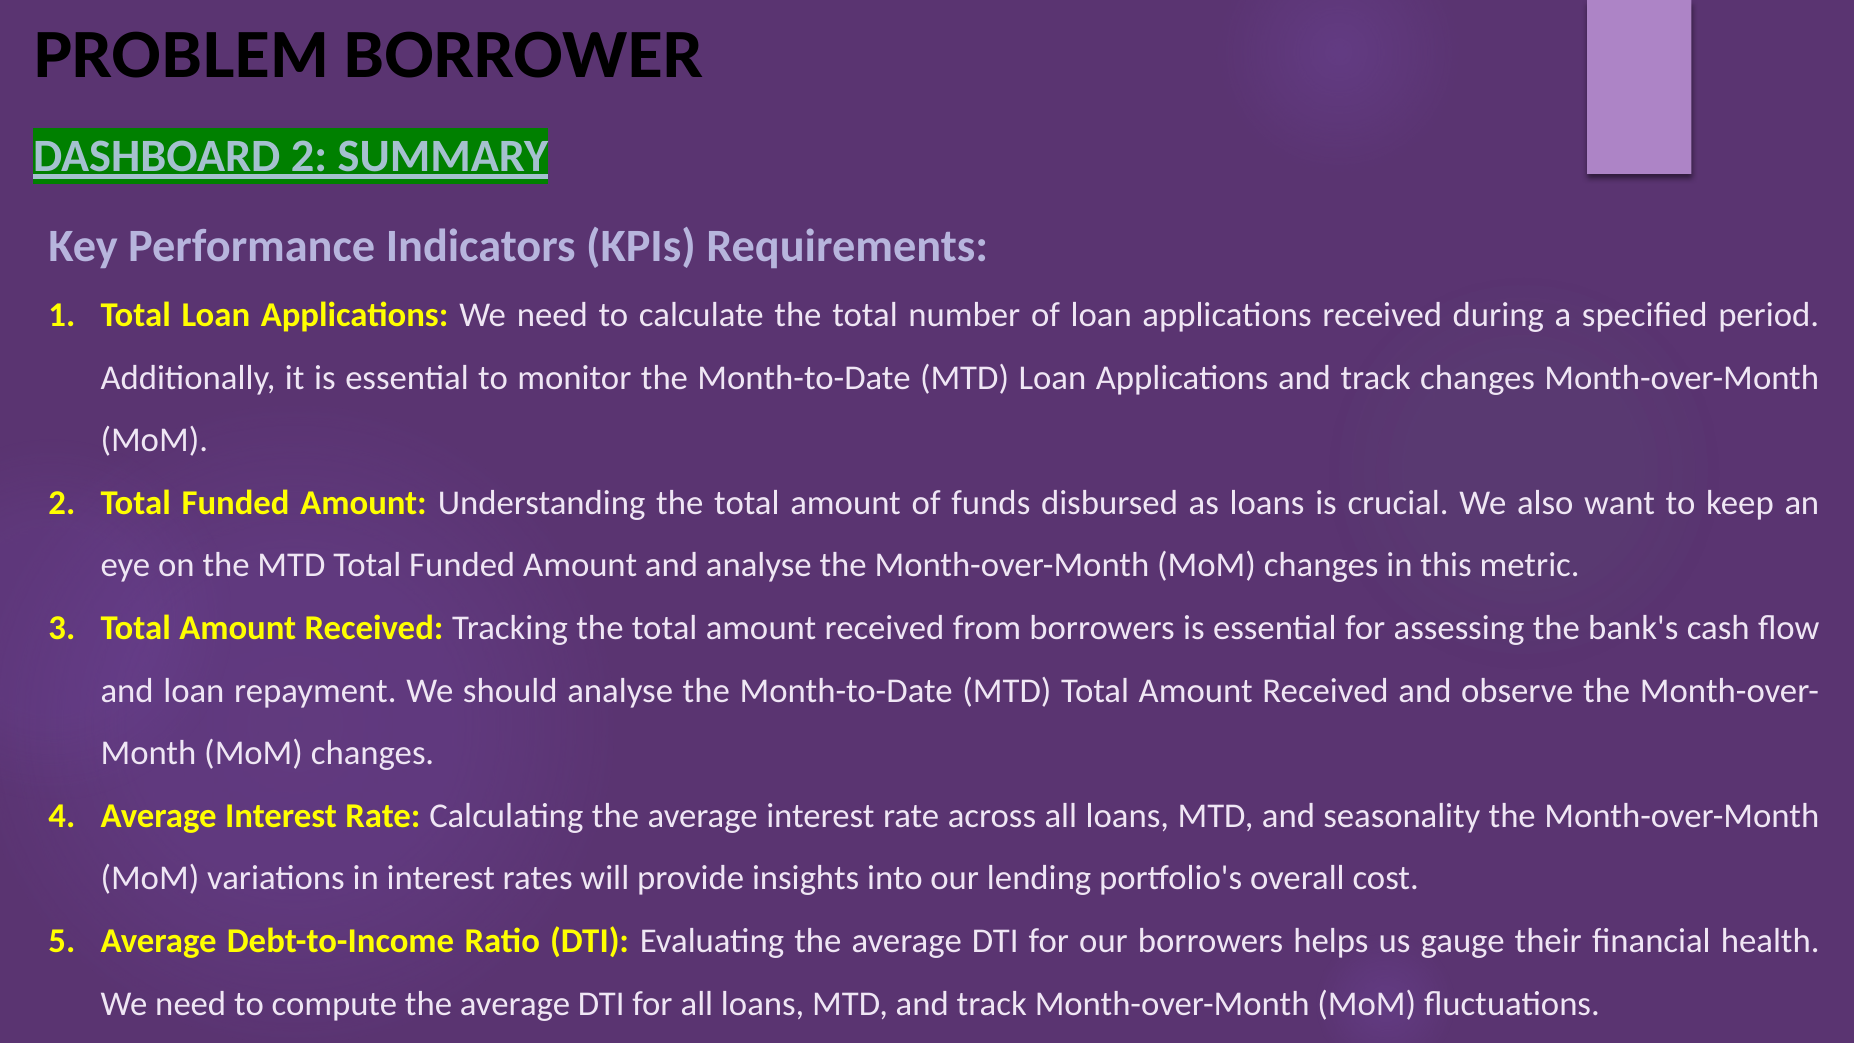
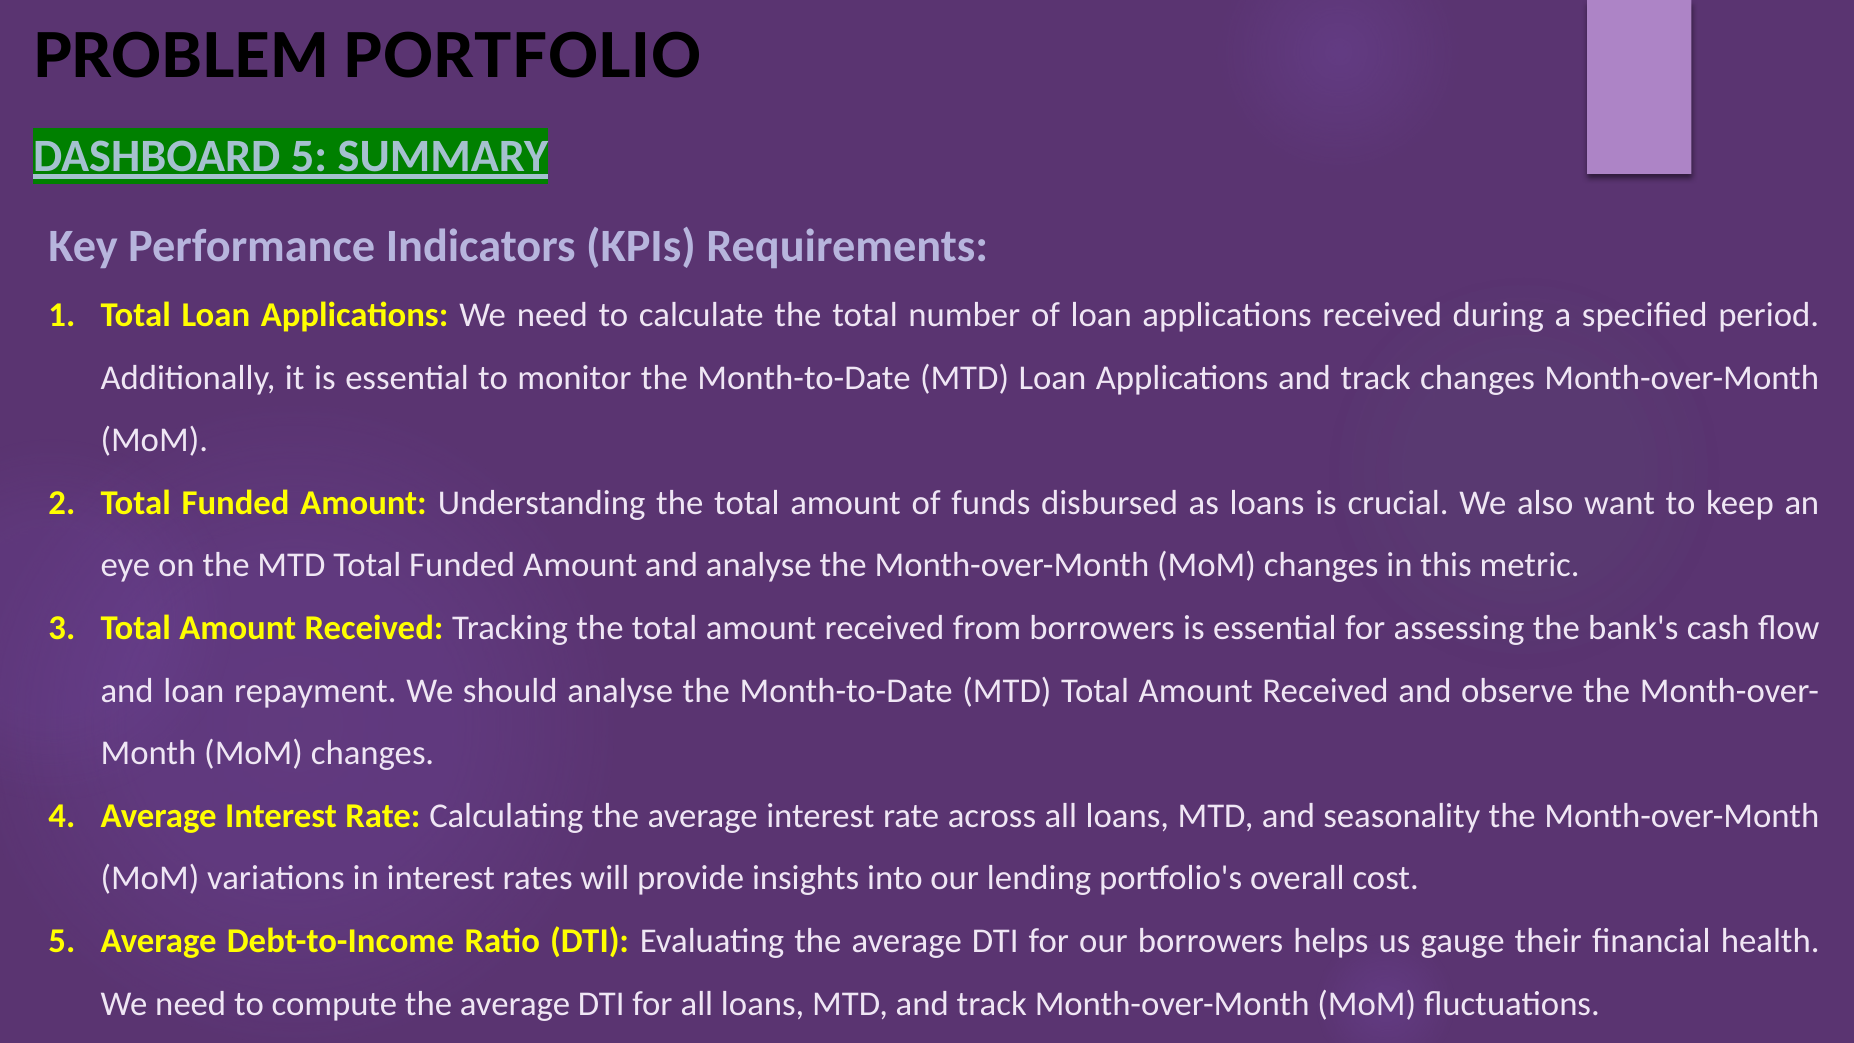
BORROWER: BORROWER -> PORTFOLIO
DASHBOARD 2: 2 -> 5
